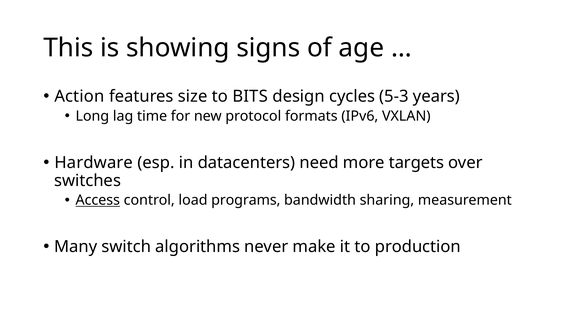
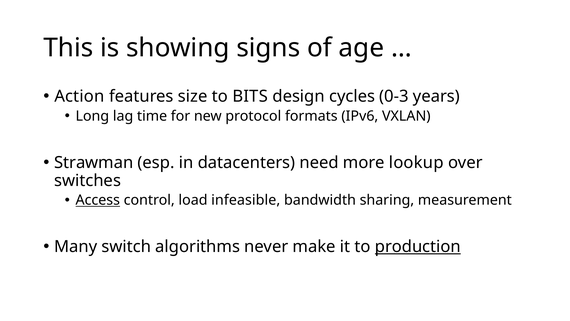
5-3: 5-3 -> 0-3
Hardware: Hardware -> Strawman
targets: targets -> lookup
programs: programs -> infeasible
production underline: none -> present
